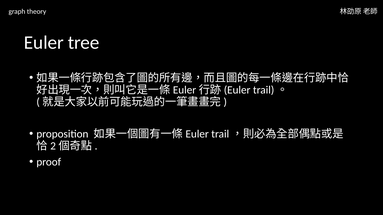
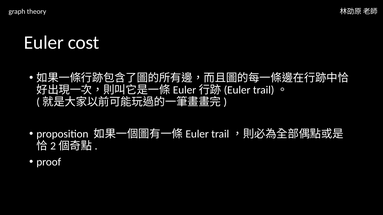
tree: tree -> cost
